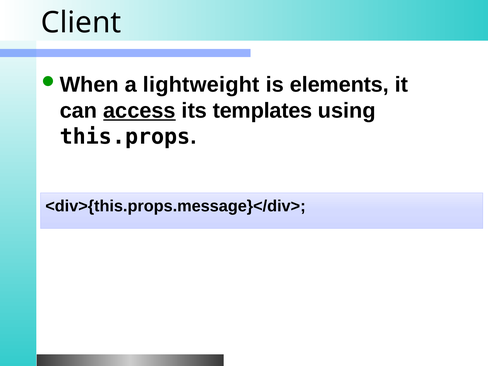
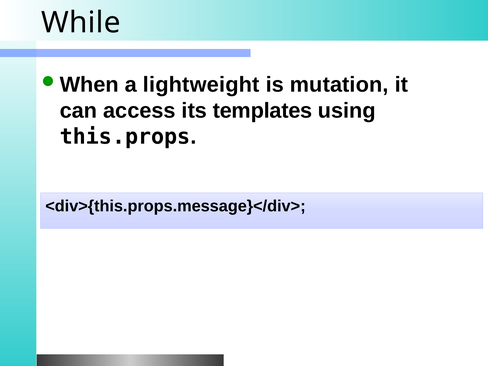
Client: Client -> While
elements: elements -> mutation
access underline: present -> none
